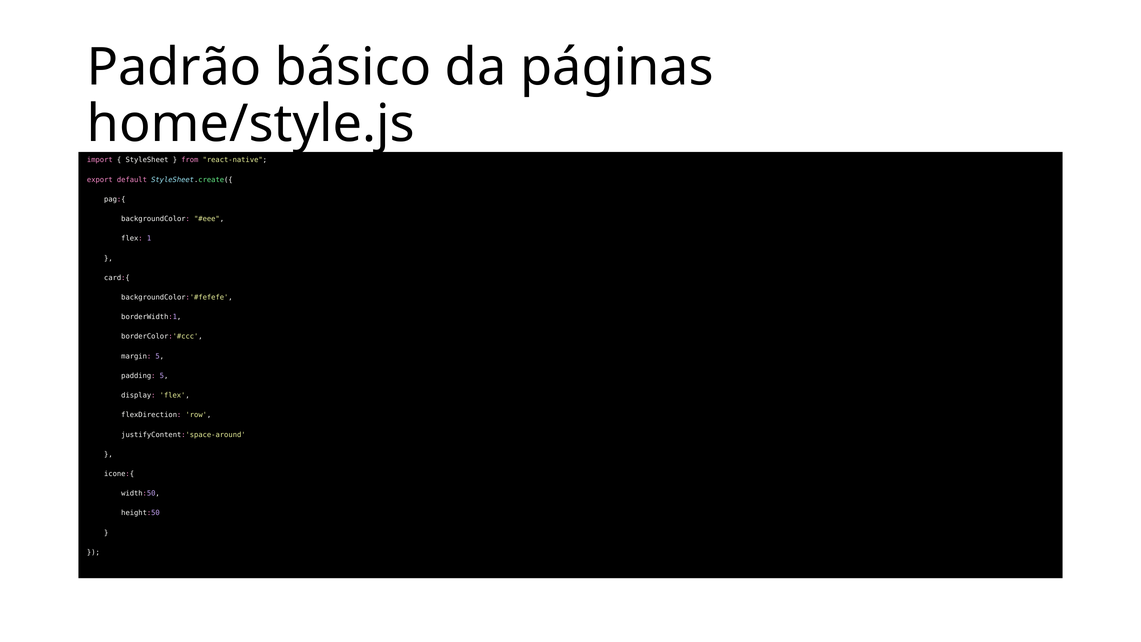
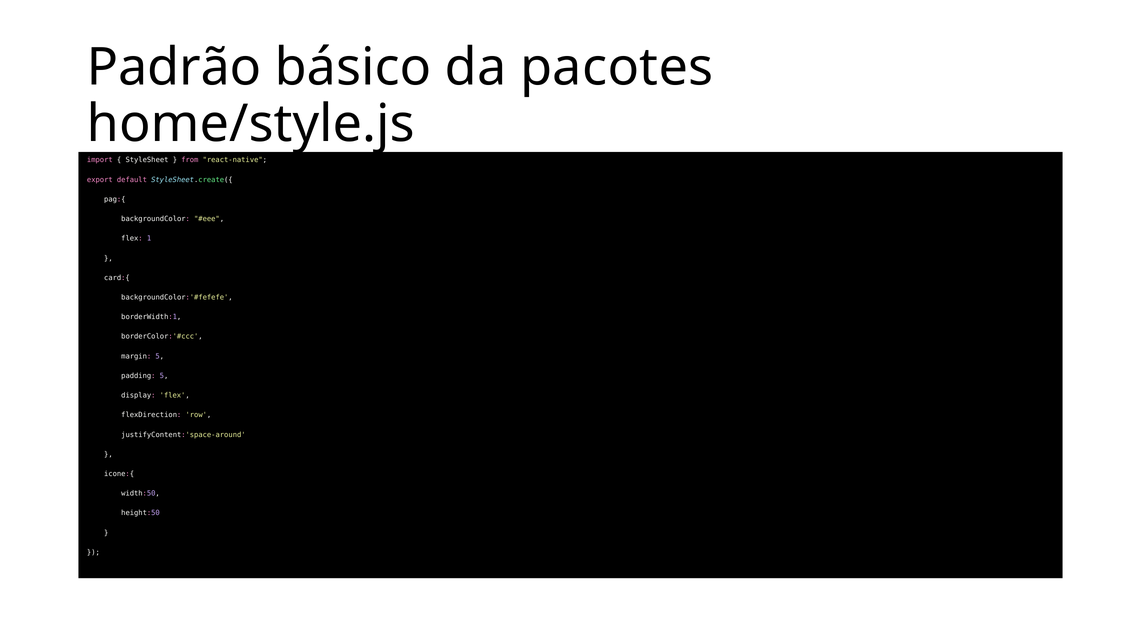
páginas: páginas -> pacotes
